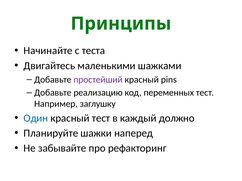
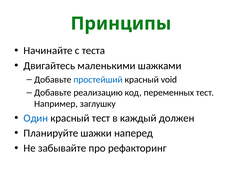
простейший colour: purple -> blue
pins: pins -> void
должно: должно -> должен
